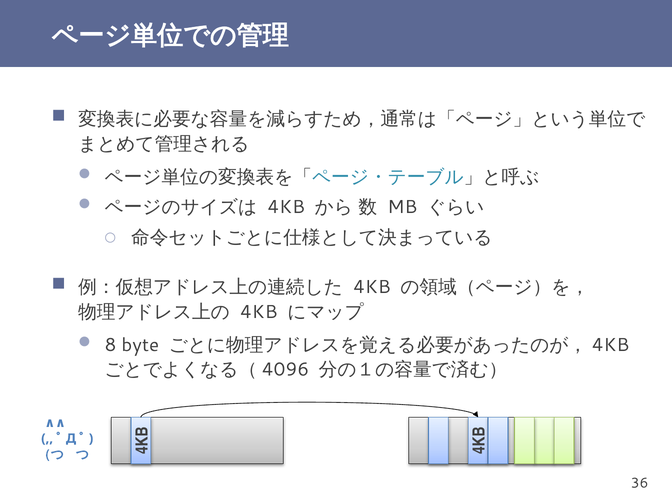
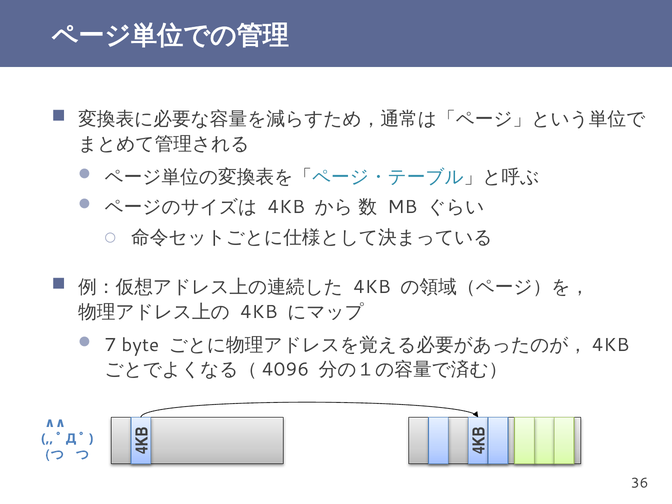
8: 8 -> 7
